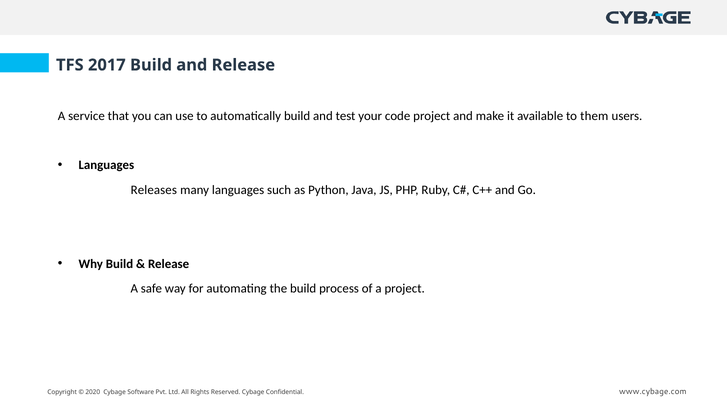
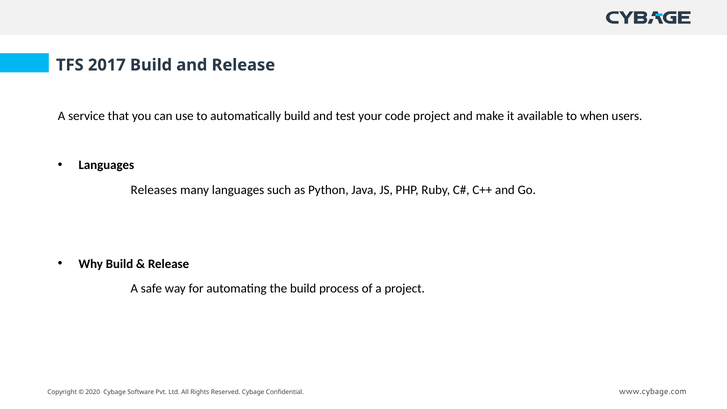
them: them -> when
